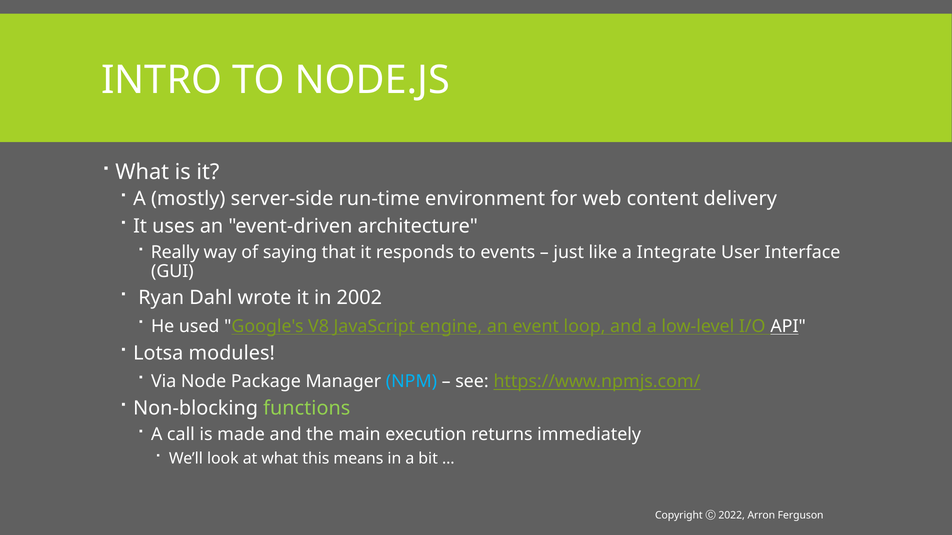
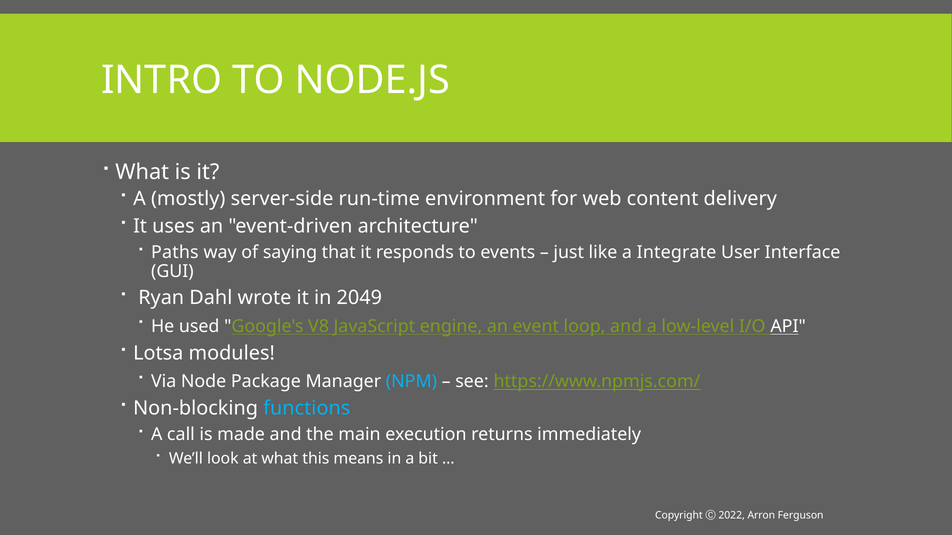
Really: Really -> Paths
2002: 2002 -> 2049
functions colour: light green -> light blue
